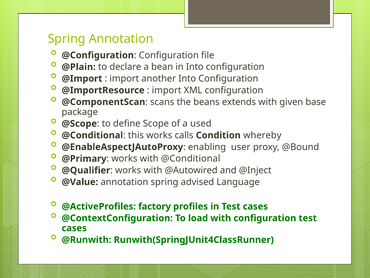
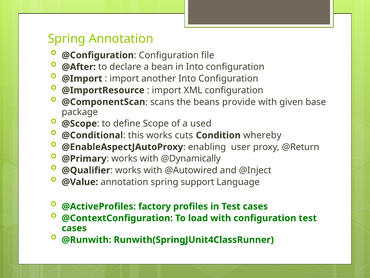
@Plain: @Plain -> @After
extends: extends -> provide
calls: calls -> cuts
@Bound: @Bound -> @Return
with @Conditional: @Conditional -> @Dynamically
advised: advised -> support
